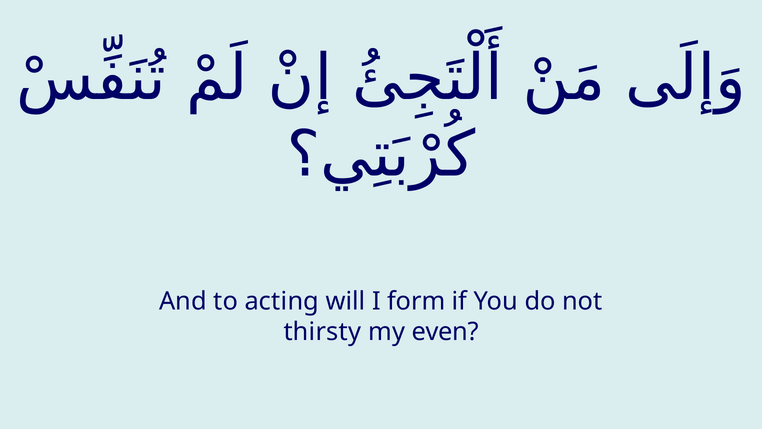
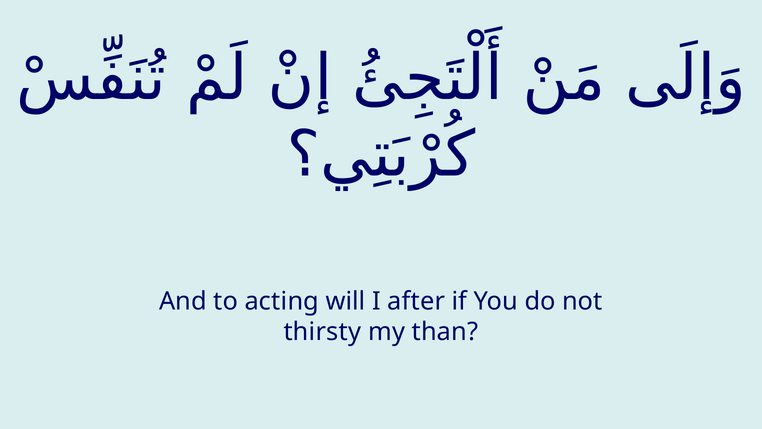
form: form -> after
even: even -> than
